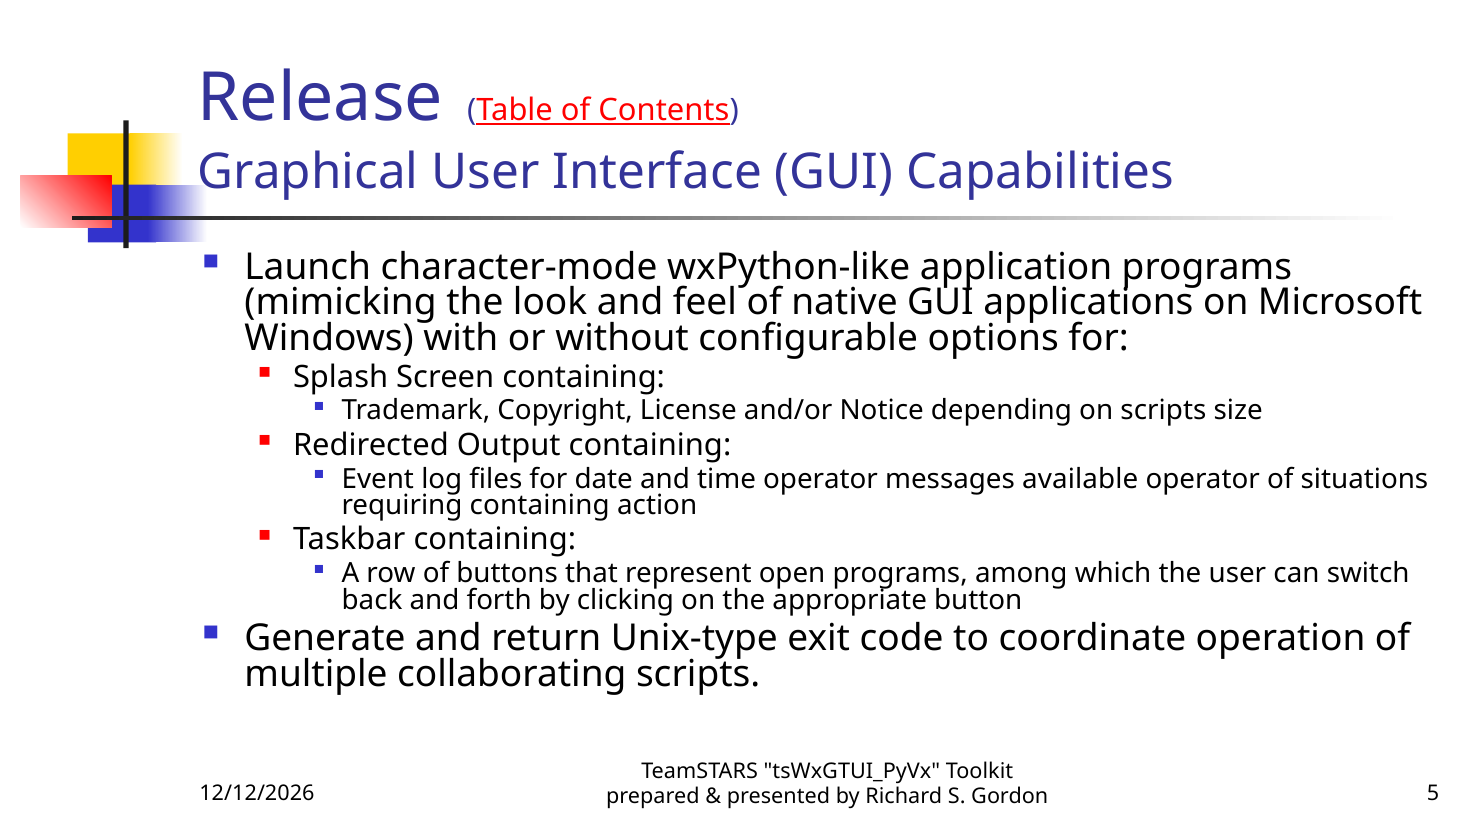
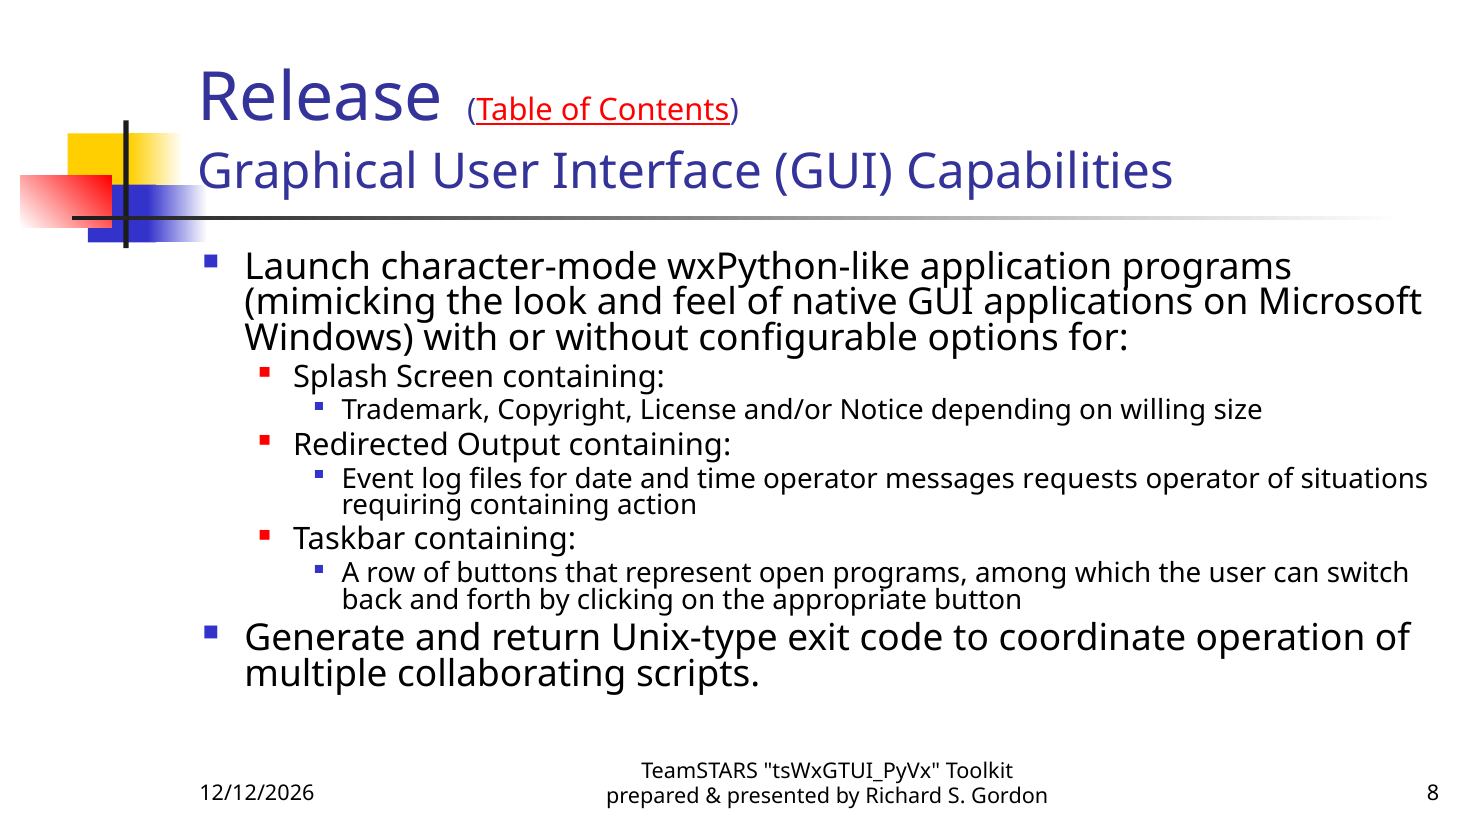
on scripts: scripts -> willing
available: available -> requests
5: 5 -> 8
